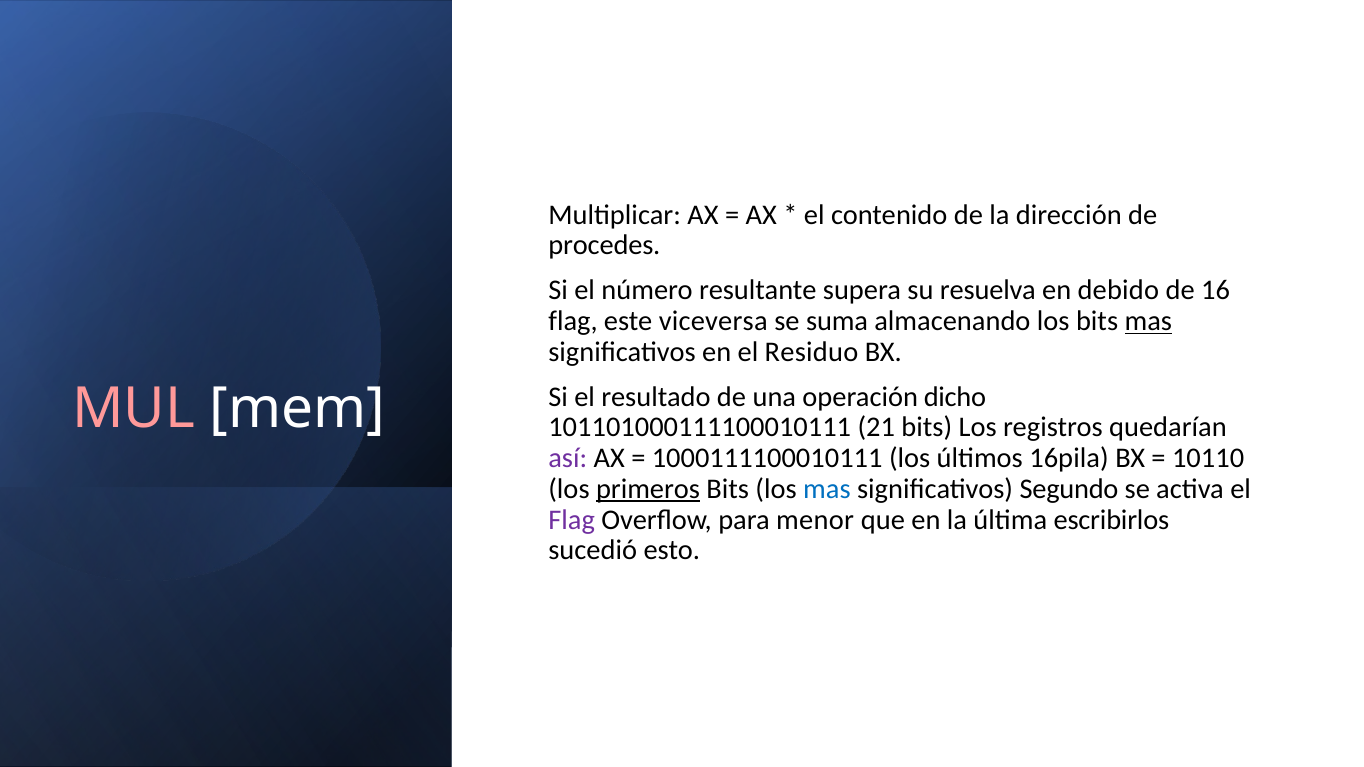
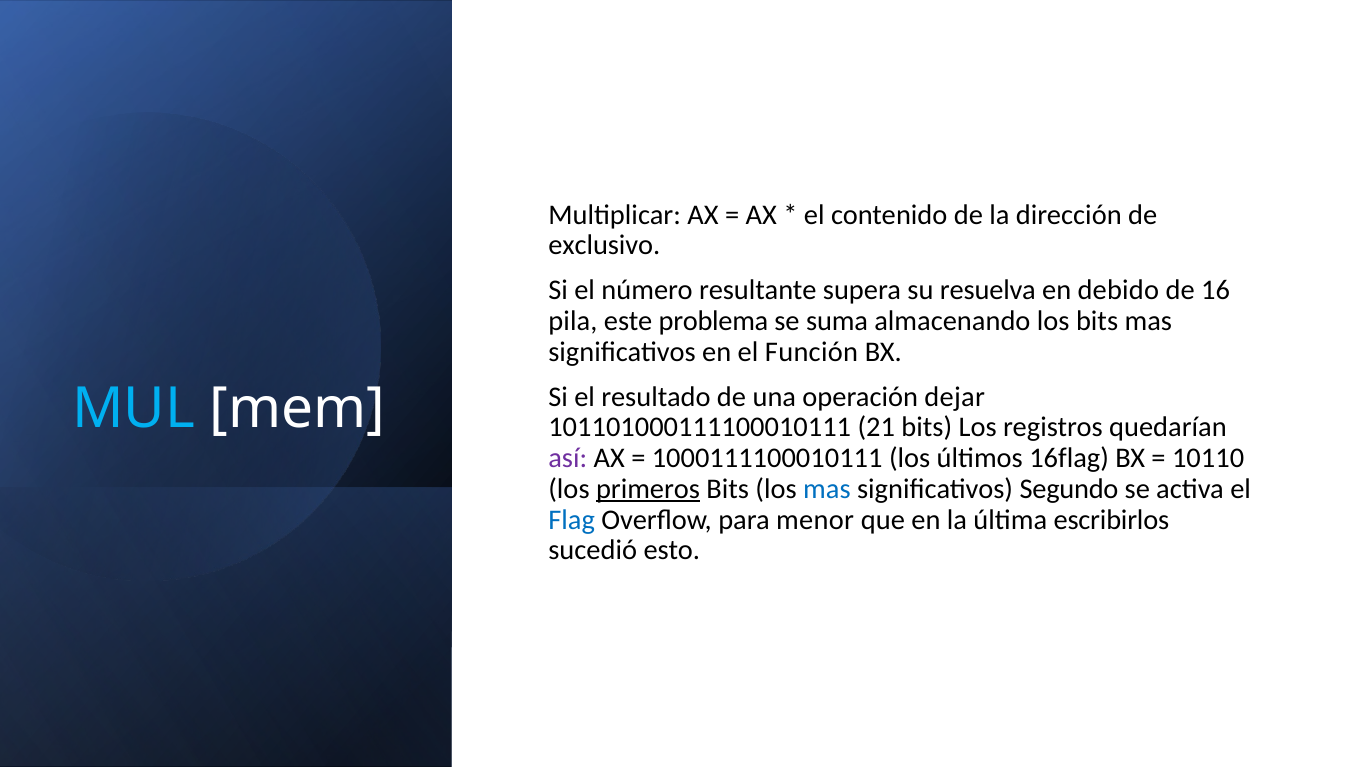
procedes: procedes -> exclusivo
flag at (573, 321): flag -> pila
viceversa: viceversa -> problema
mas at (1148, 321) underline: present -> none
Residuo: Residuo -> Función
dicho: dicho -> dejar
MUL colour: pink -> light blue
16pila: 16pila -> 16flag
Flag at (572, 520) colour: purple -> blue
